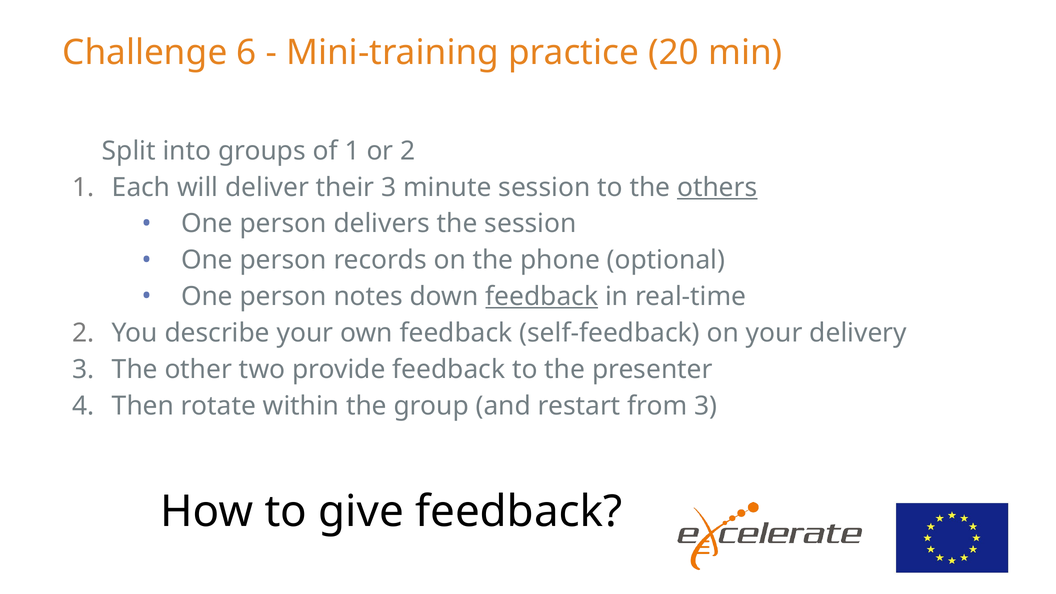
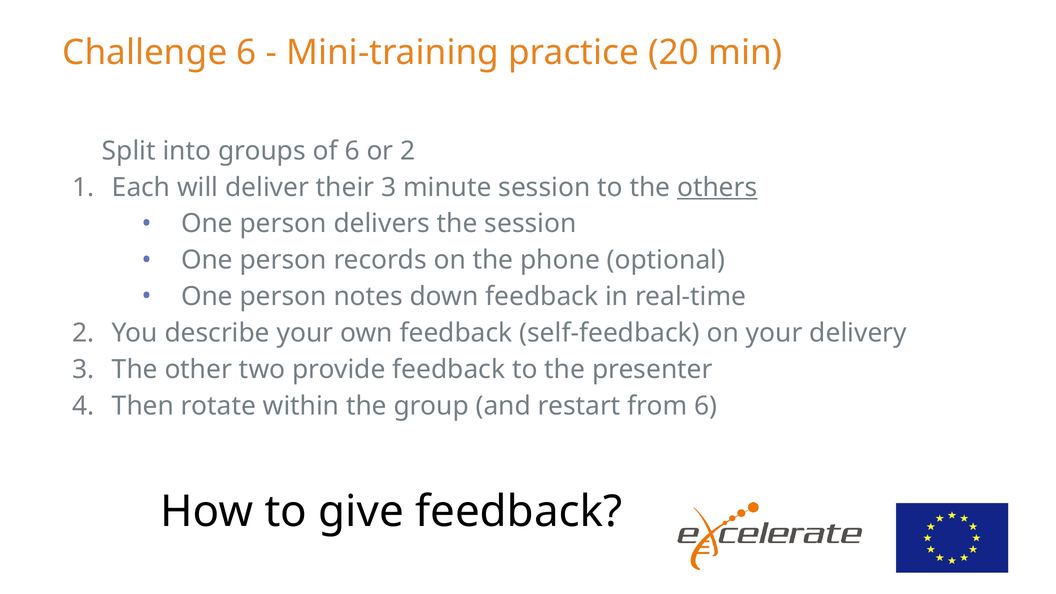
of 1: 1 -> 6
feedback at (542, 297) underline: present -> none
from 3: 3 -> 6
